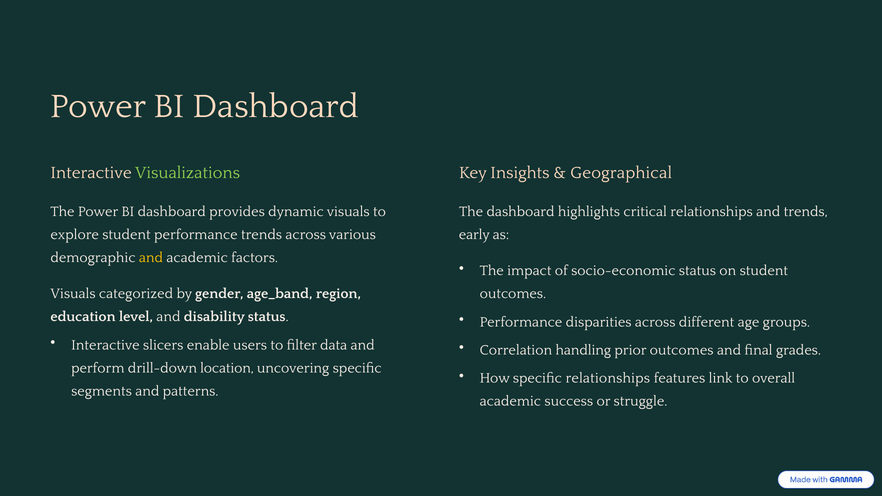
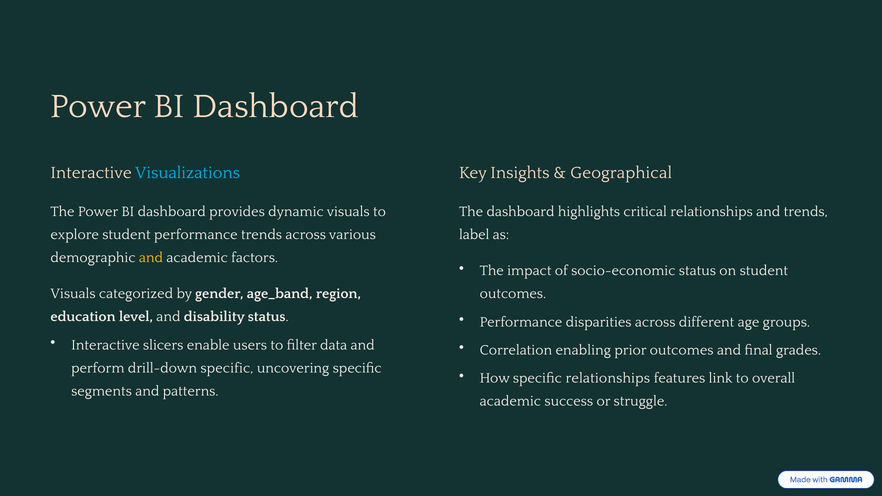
Visualizations colour: light green -> light blue
early: early -> label
handling: handling -> enabling
drill-down location: location -> specific
